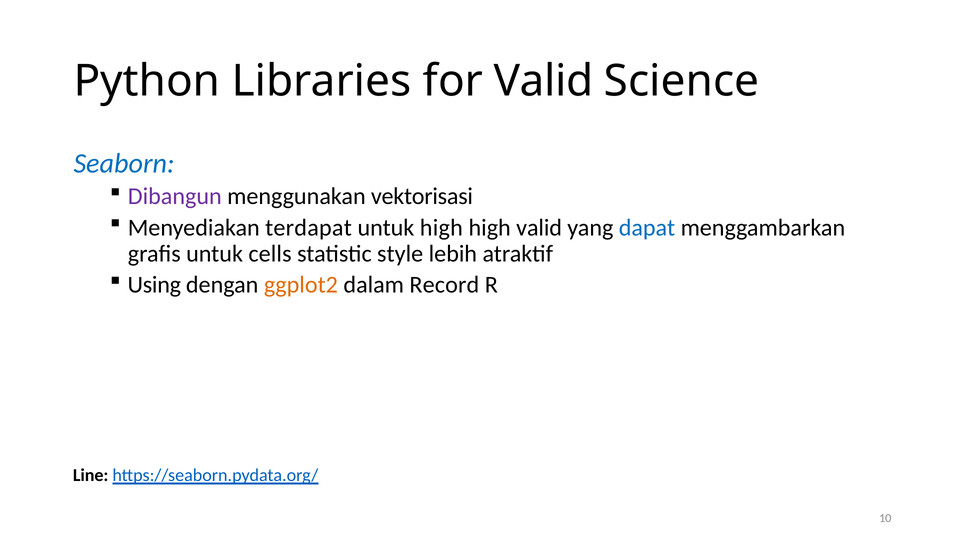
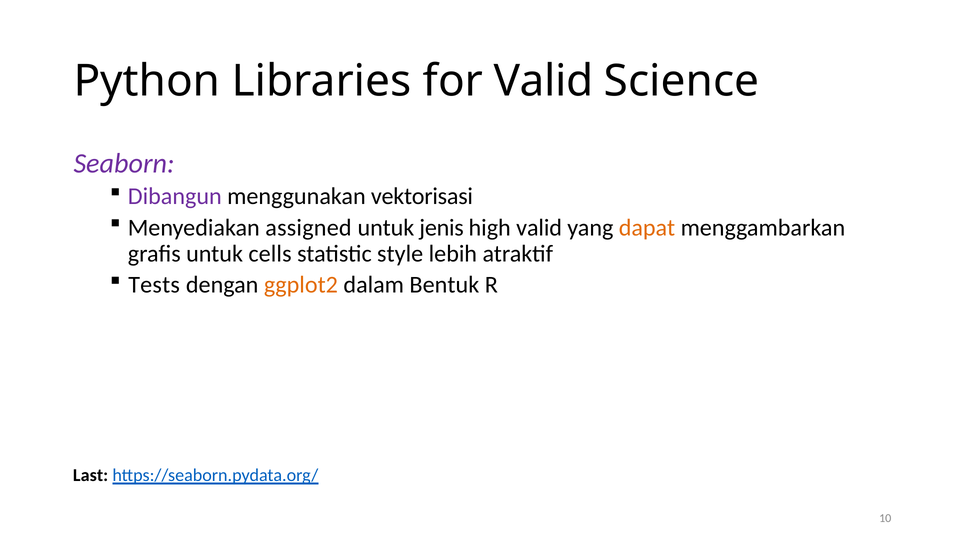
Seaborn colour: blue -> purple
terdapat: terdapat -> assigned
untuk high: high -> jenis
dapat colour: blue -> orange
Using: Using -> Tests
Record: Record -> Bentuk
Line: Line -> Last
